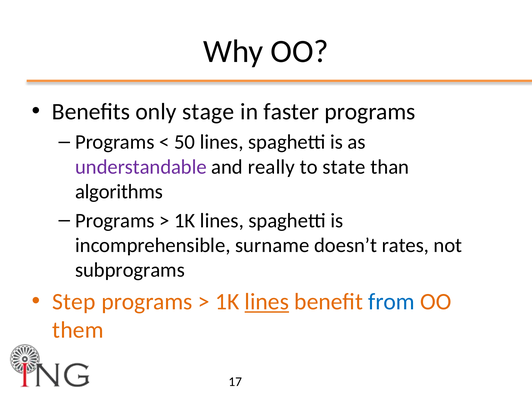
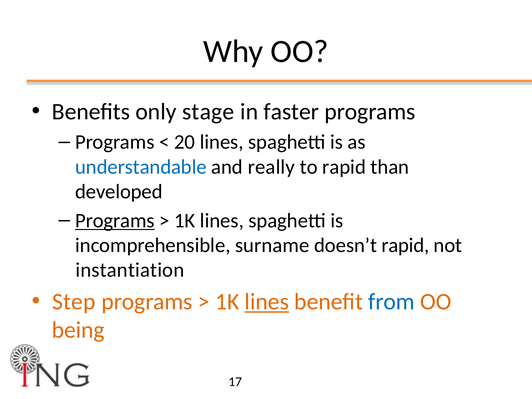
50: 50 -> 20
understandable colour: purple -> blue
to state: state -> rapid
algorithms: algorithms -> developed
Programs at (115, 221) underline: none -> present
doesn’t rates: rates -> rapid
subprograms: subprograms -> instantiation
them: them -> being
